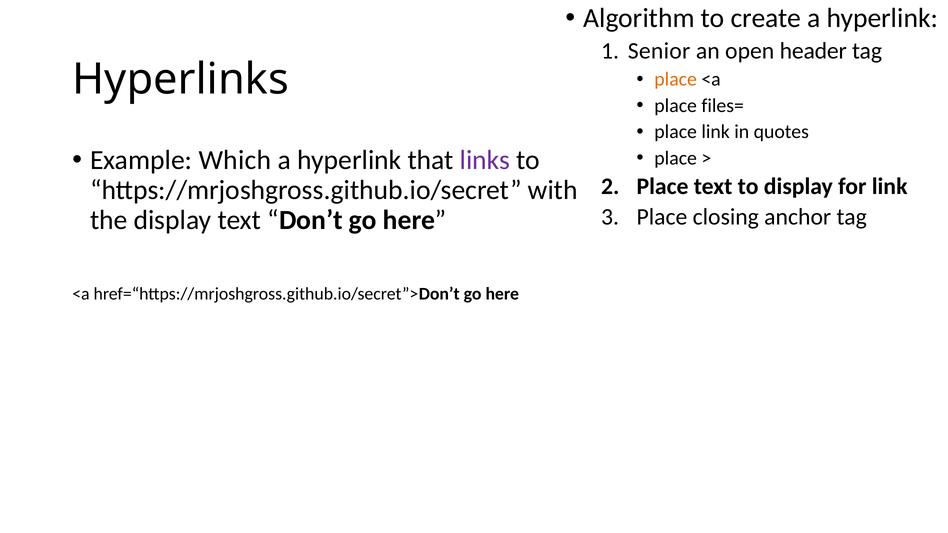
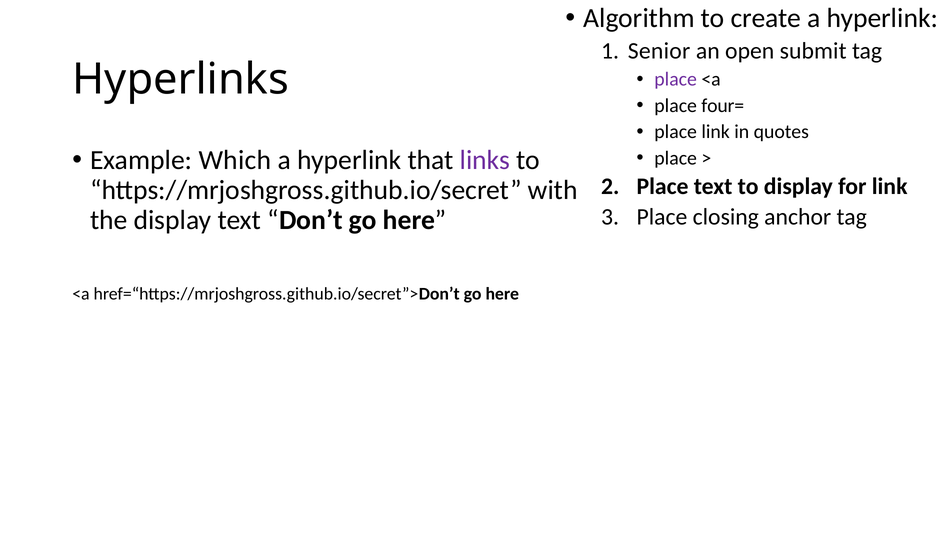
header: header -> submit
place at (676, 79) colour: orange -> purple
files=: files= -> four=
